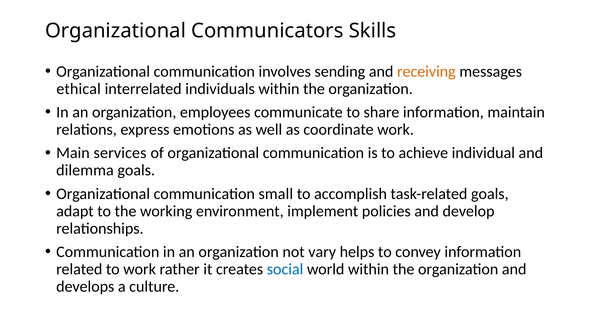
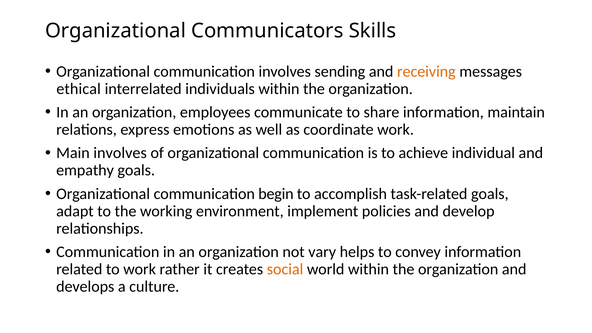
Main services: services -> involves
dilemma: dilemma -> empathy
small: small -> begin
social colour: blue -> orange
